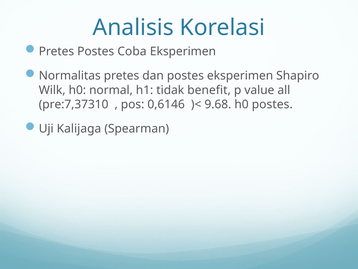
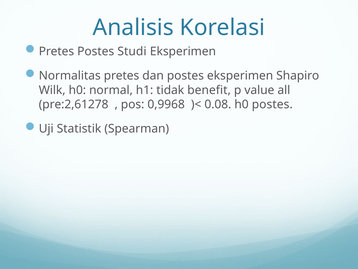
Coba: Coba -> Studi
pre:7,37310: pre:7,37310 -> pre:2,61278
0,6146: 0,6146 -> 0,9968
9.68: 9.68 -> 0.08
Kalijaga: Kalijaga -> Statistik
